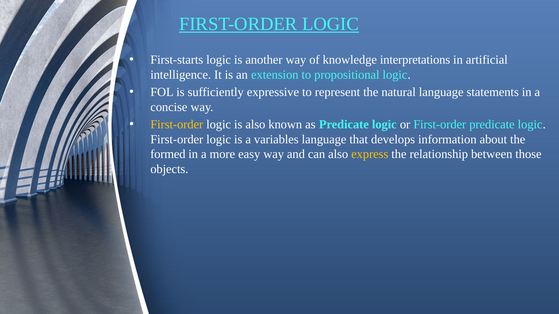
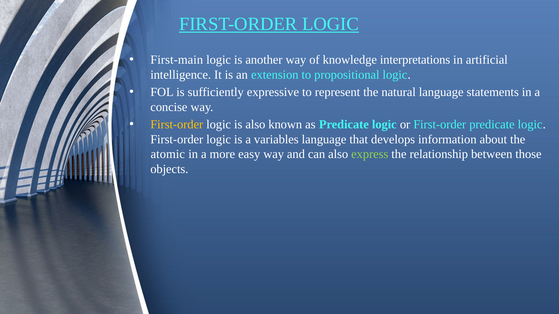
First-starts: First-starts -> First-main
formed: formed -> atomic
express colour: yellow -> light green
